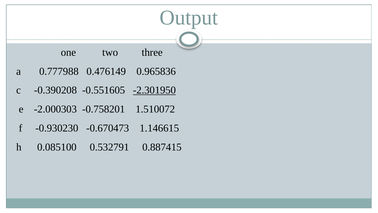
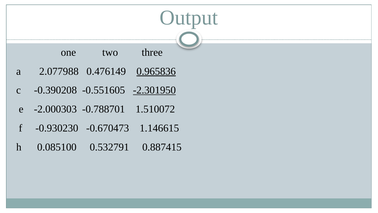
0.777988: 0.777988 -> 2.077988
0.965836 underline: none -> present
-0.758201: -0.758201 -> -0.788701
